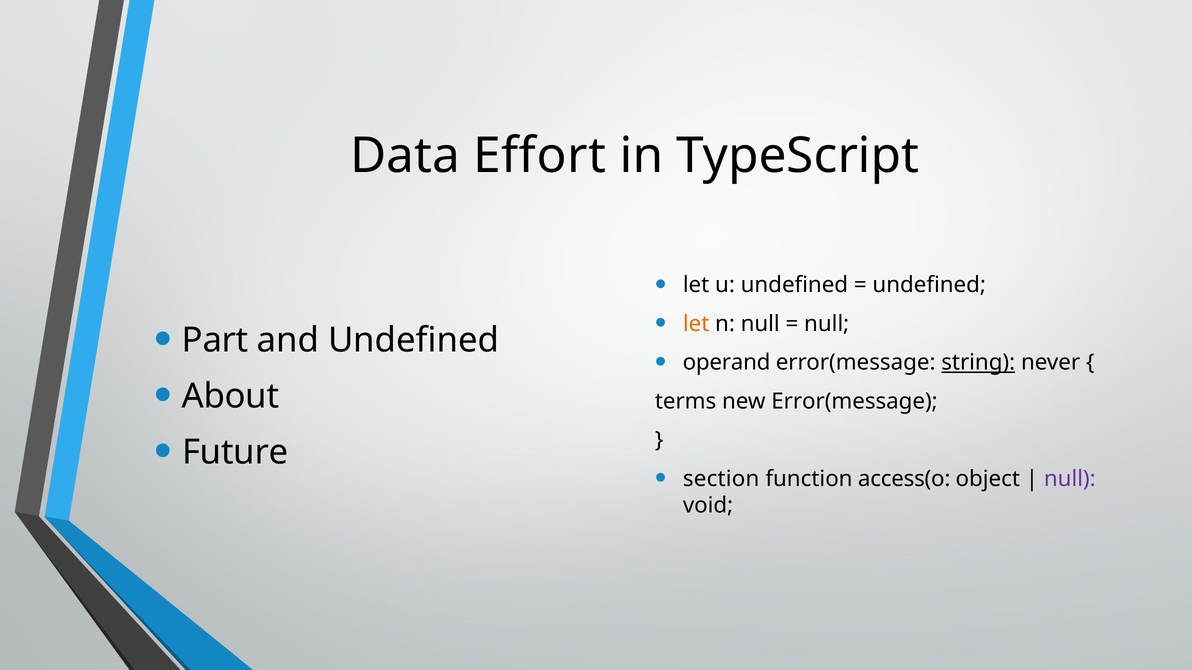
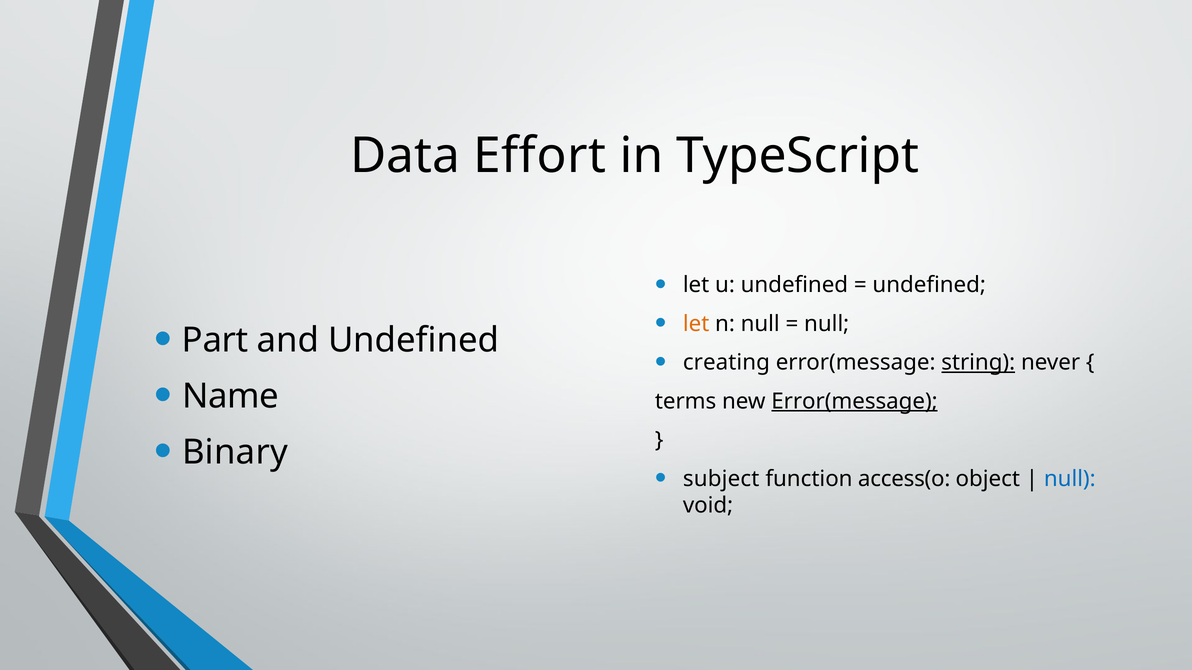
operand: operand -> creating
About: About -> Name
Error(message at (854, 402) underline: none -> present
Future: Future -> Binary
section: section -> subject
null at (1070, 479) colour: purple -> blue
